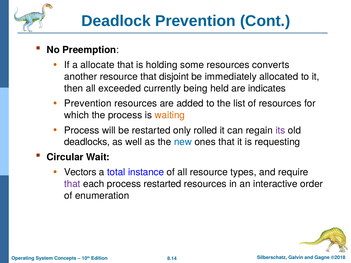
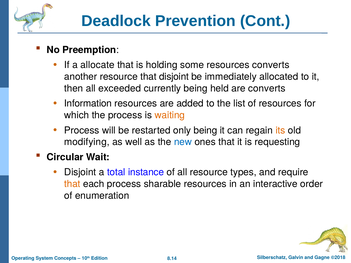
are indicates: indicates -> converts
Prevention at (88, 104): Prevention -> Information
only rolled: rolled -> being
its colour: purple -> orange
deadlocks: deadlocks -> modifying
Vectors at (80, 172): Vectors -> Disjoint
that at (72, 184) colour: purple -> orange
process restarted: restarted -> sharable
